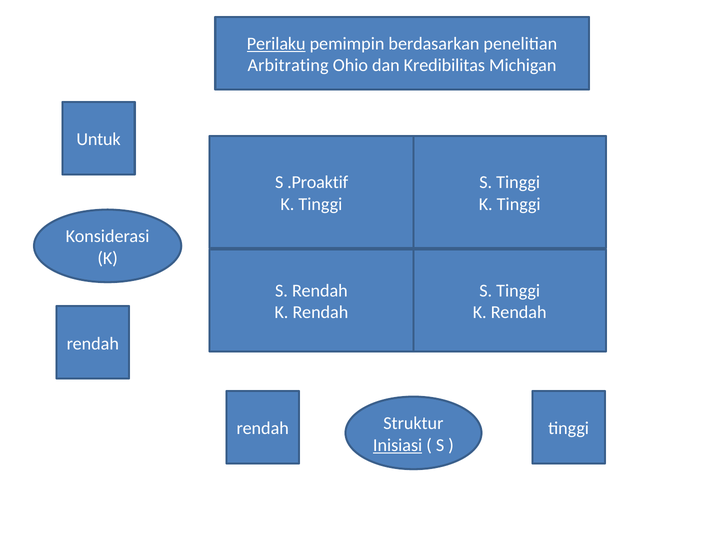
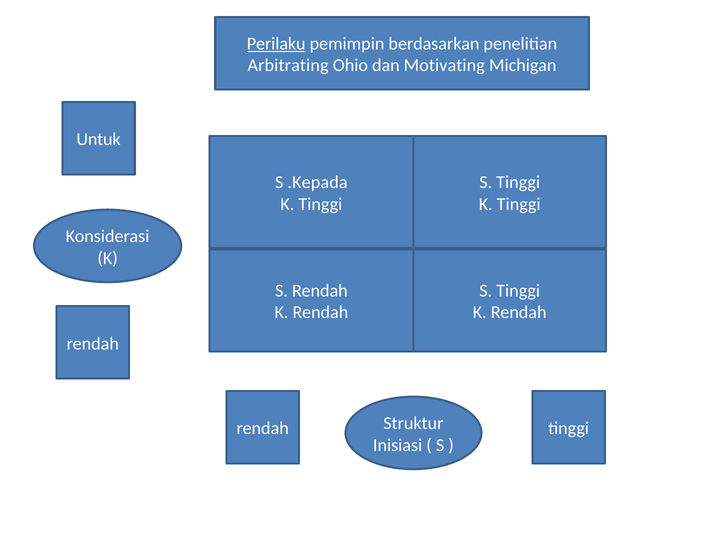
Kredibilitas: Kredibilitas -> Motivating
.Proaktif: .Proaktif -> .Kepada
Inisiasi underline: present -> none
